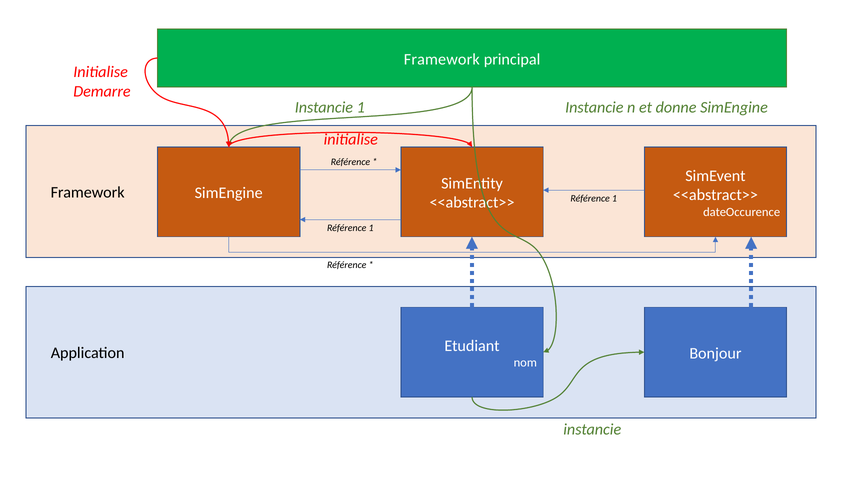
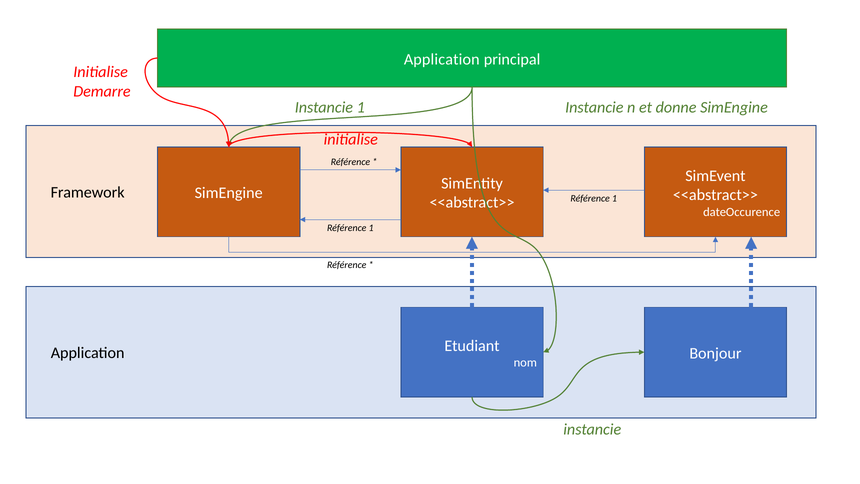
Framework at (442, 59): Framework -> Application
